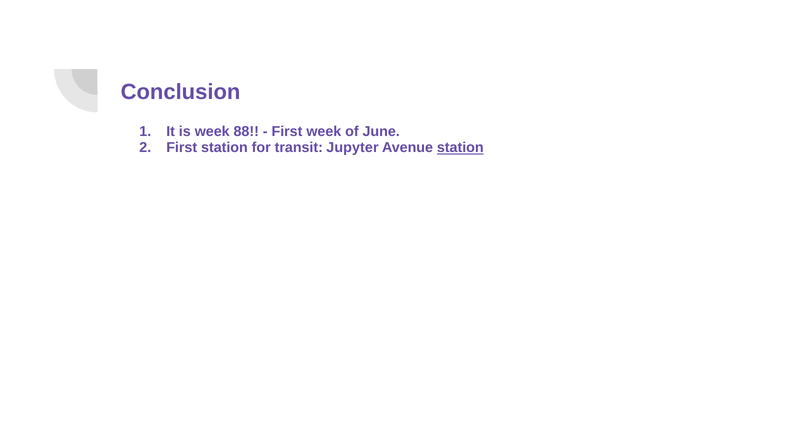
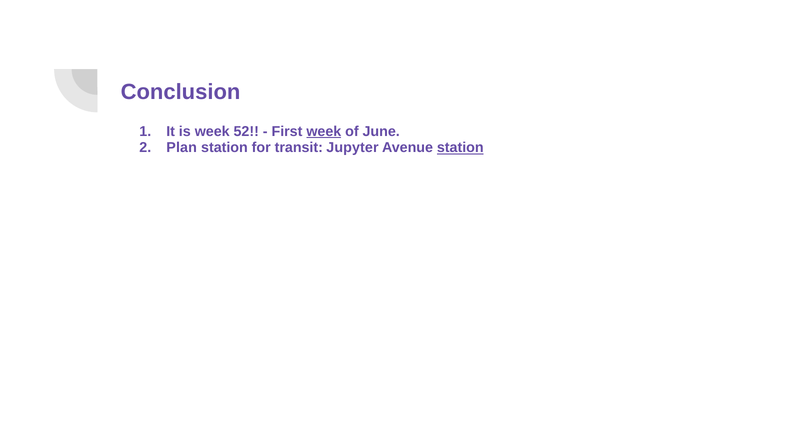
88: 88 -> 52
week at (324, 131) underline: none -> present
First at (182, 148): First -> Plan
